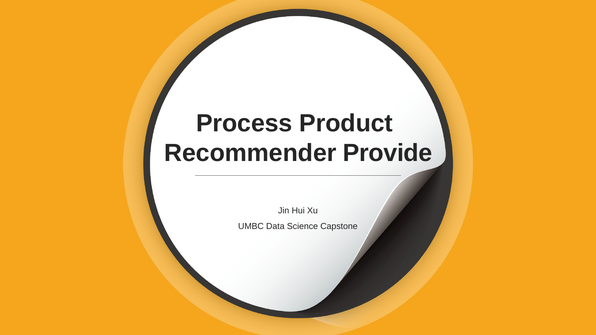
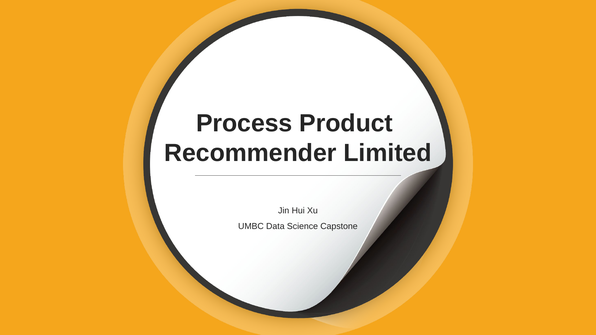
Provide: Provide -> Limited
